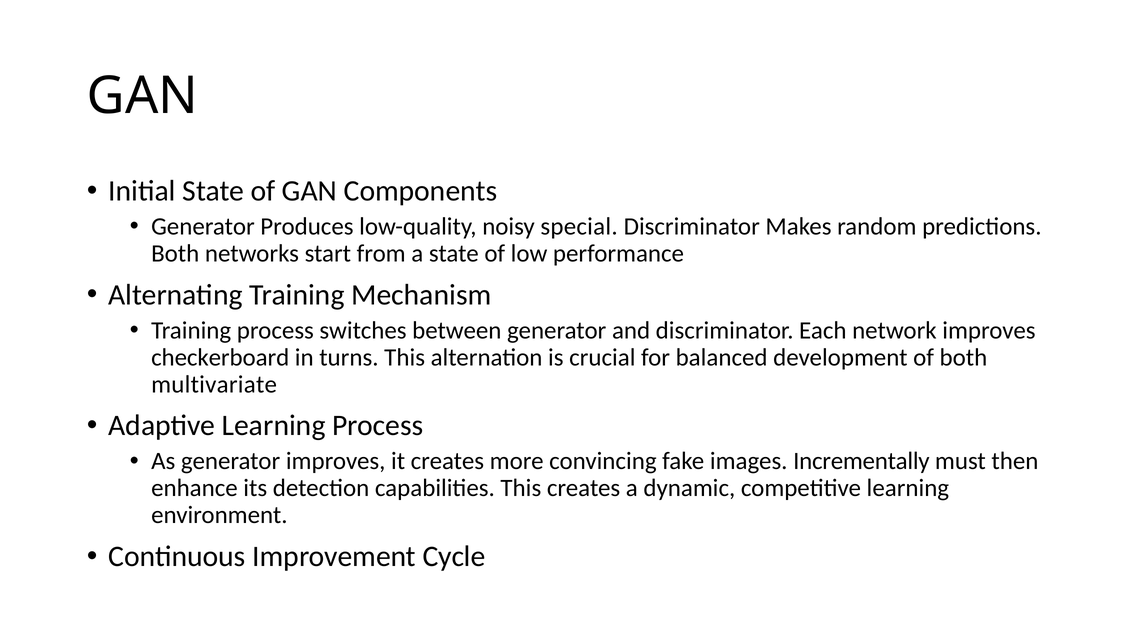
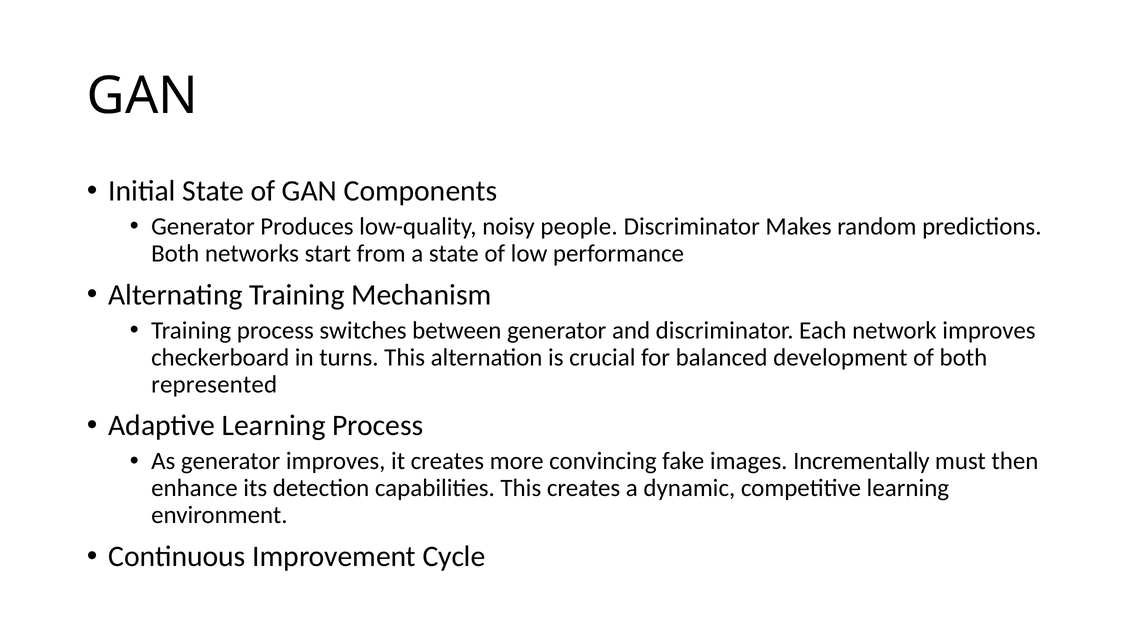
special: special -> people
multivariate: multivariate -> represented
